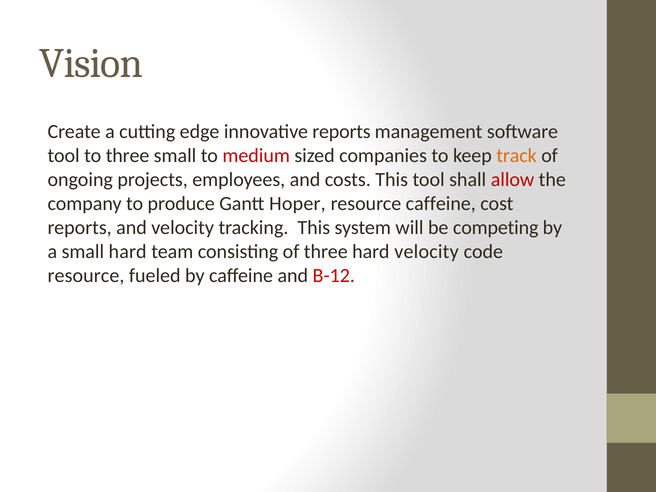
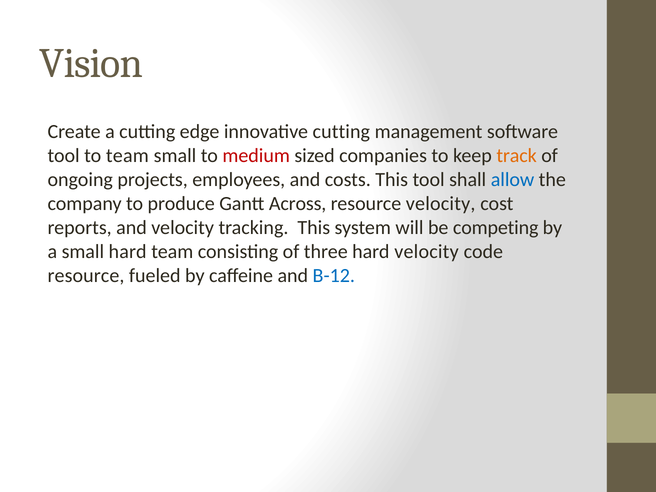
innovative reports: reports -> cutting
to three: three -> team
allow colour: red -> blue
Hoper: Hoper -> Across
resource caffeine: caffeine -> velocity
B-12 colour: red -> blue
